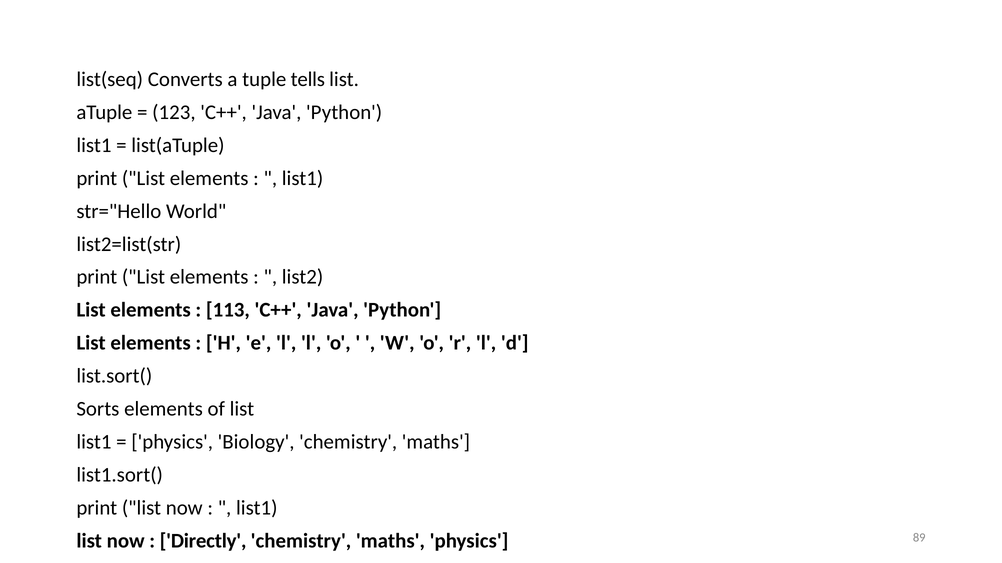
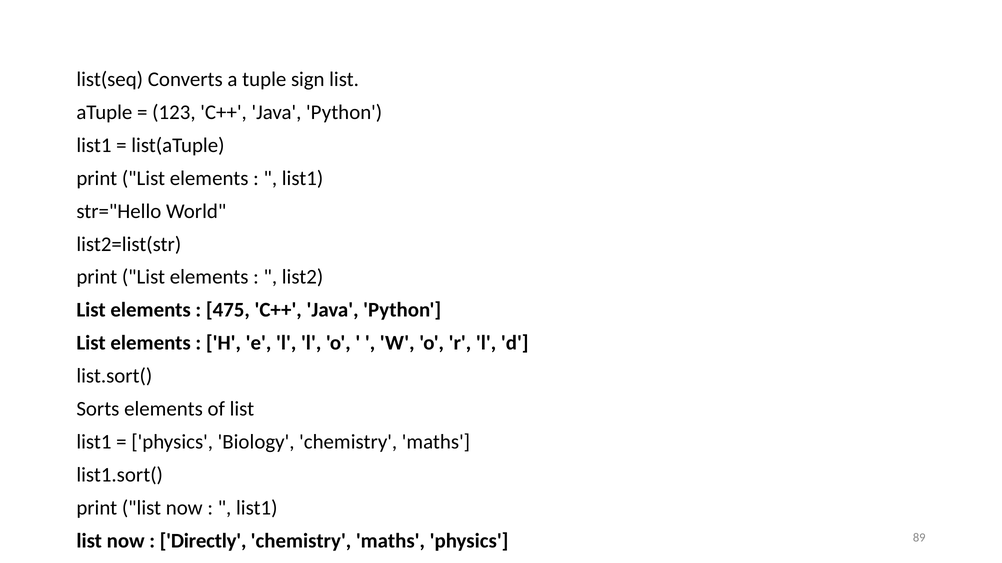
tells: tells -> sign
113: 113 -> 475
